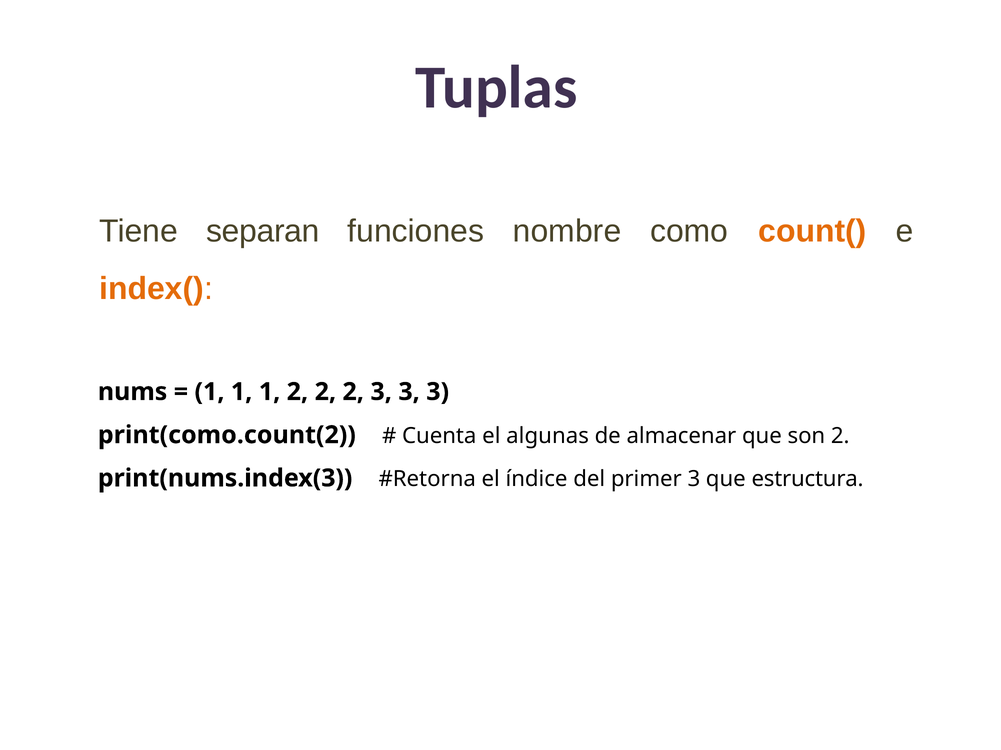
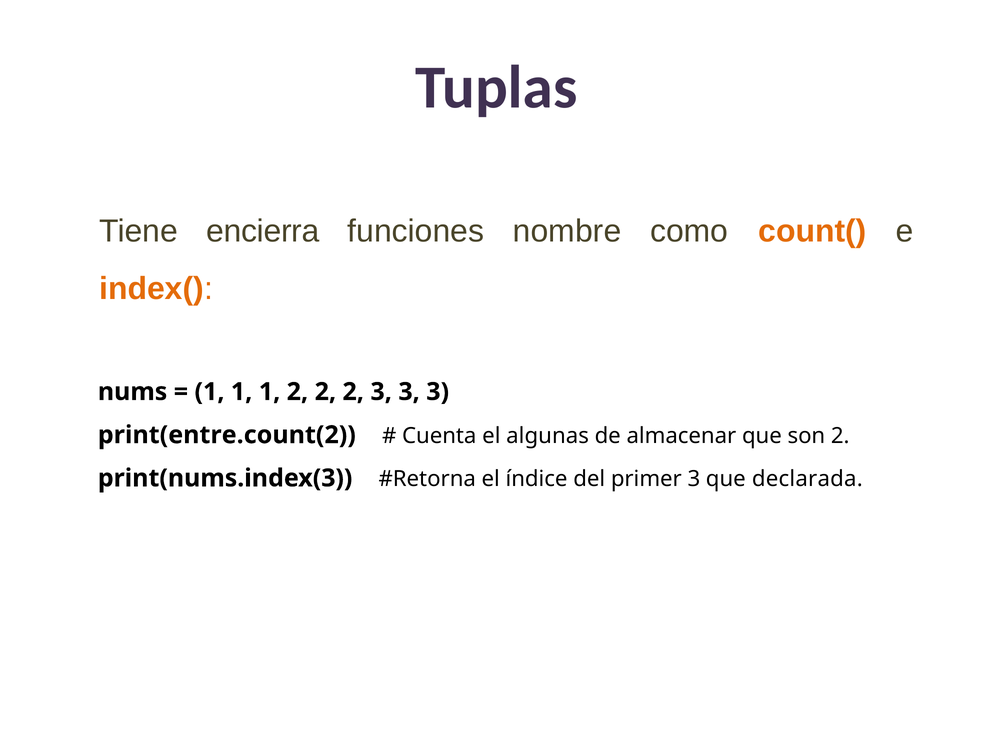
separan: separan -> encierra
print(como.count(2: print(como.count(2 -> print(entre.count(2
estructura: estructura -> declarada
